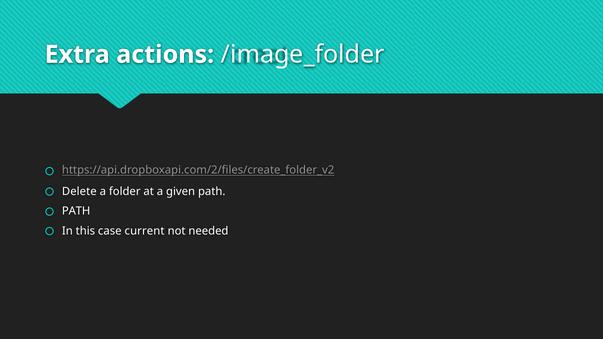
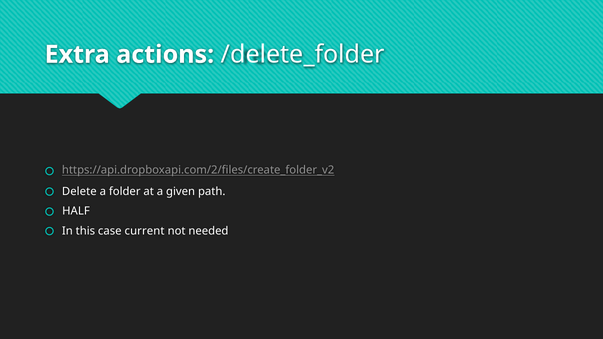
/image_folder: /image_folder -> /delete_folder
PATH at (76, 211): PATH -> HALF
